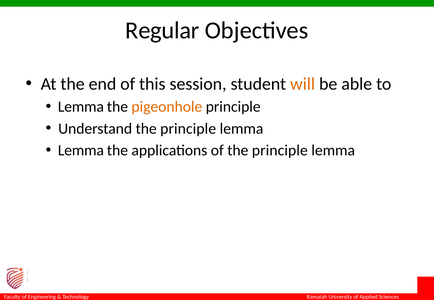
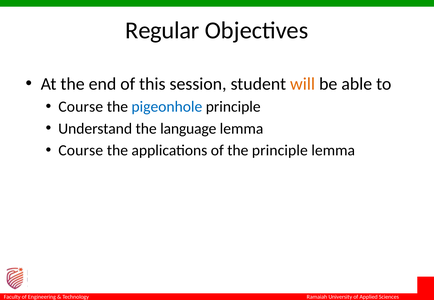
Lemma at (81, 107): Lemma -> Course
pigeonhole colour: orange -> blue
Understand the principle: principle -> language
Lemma at (81, 151): Lemma -> Course
